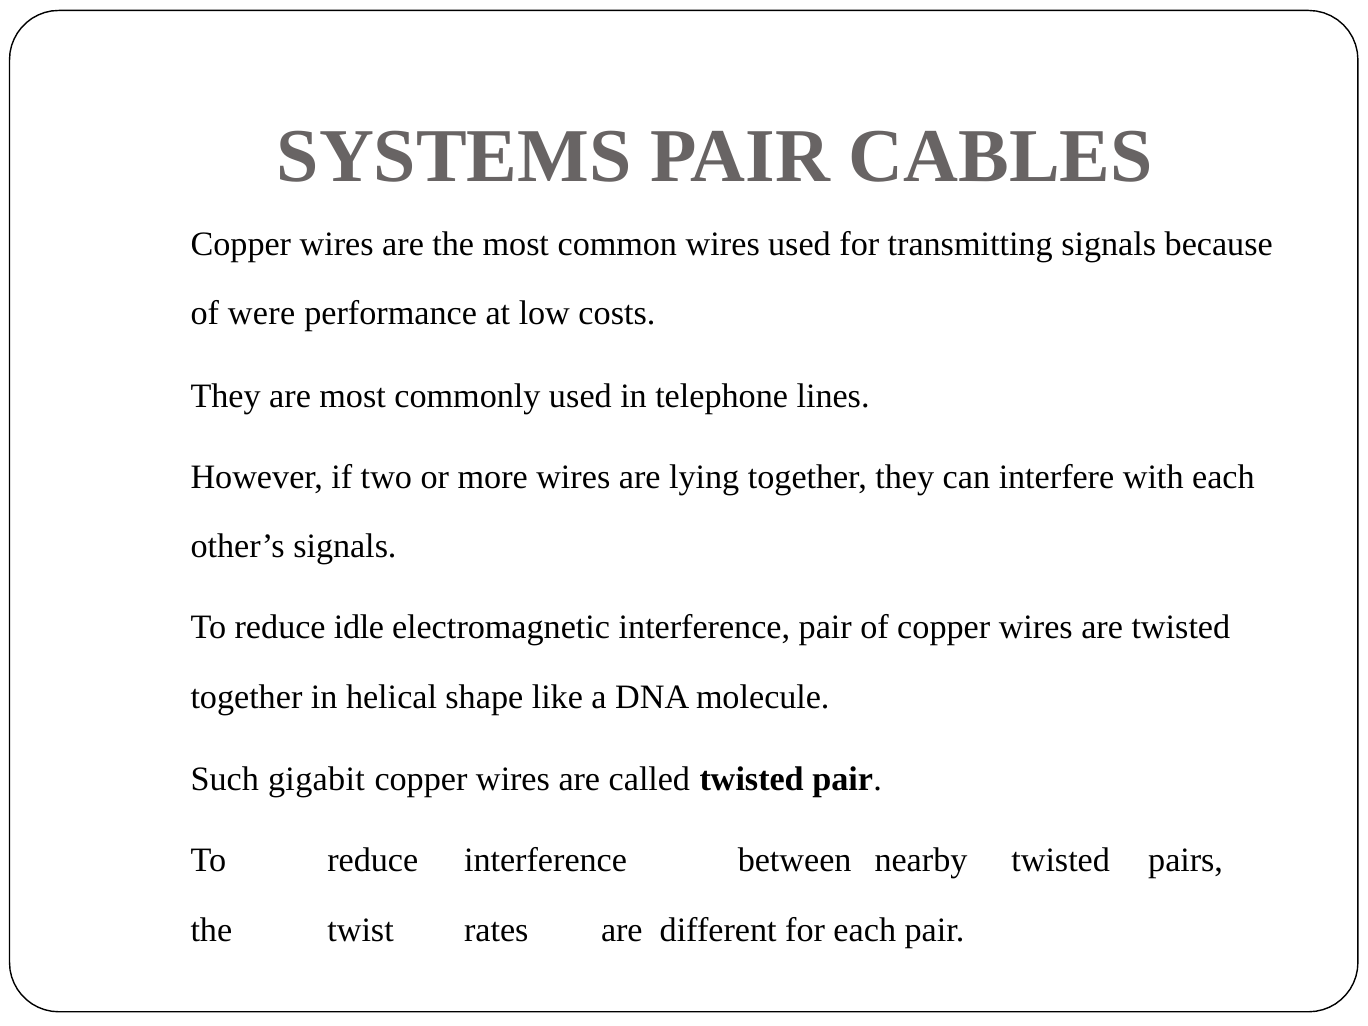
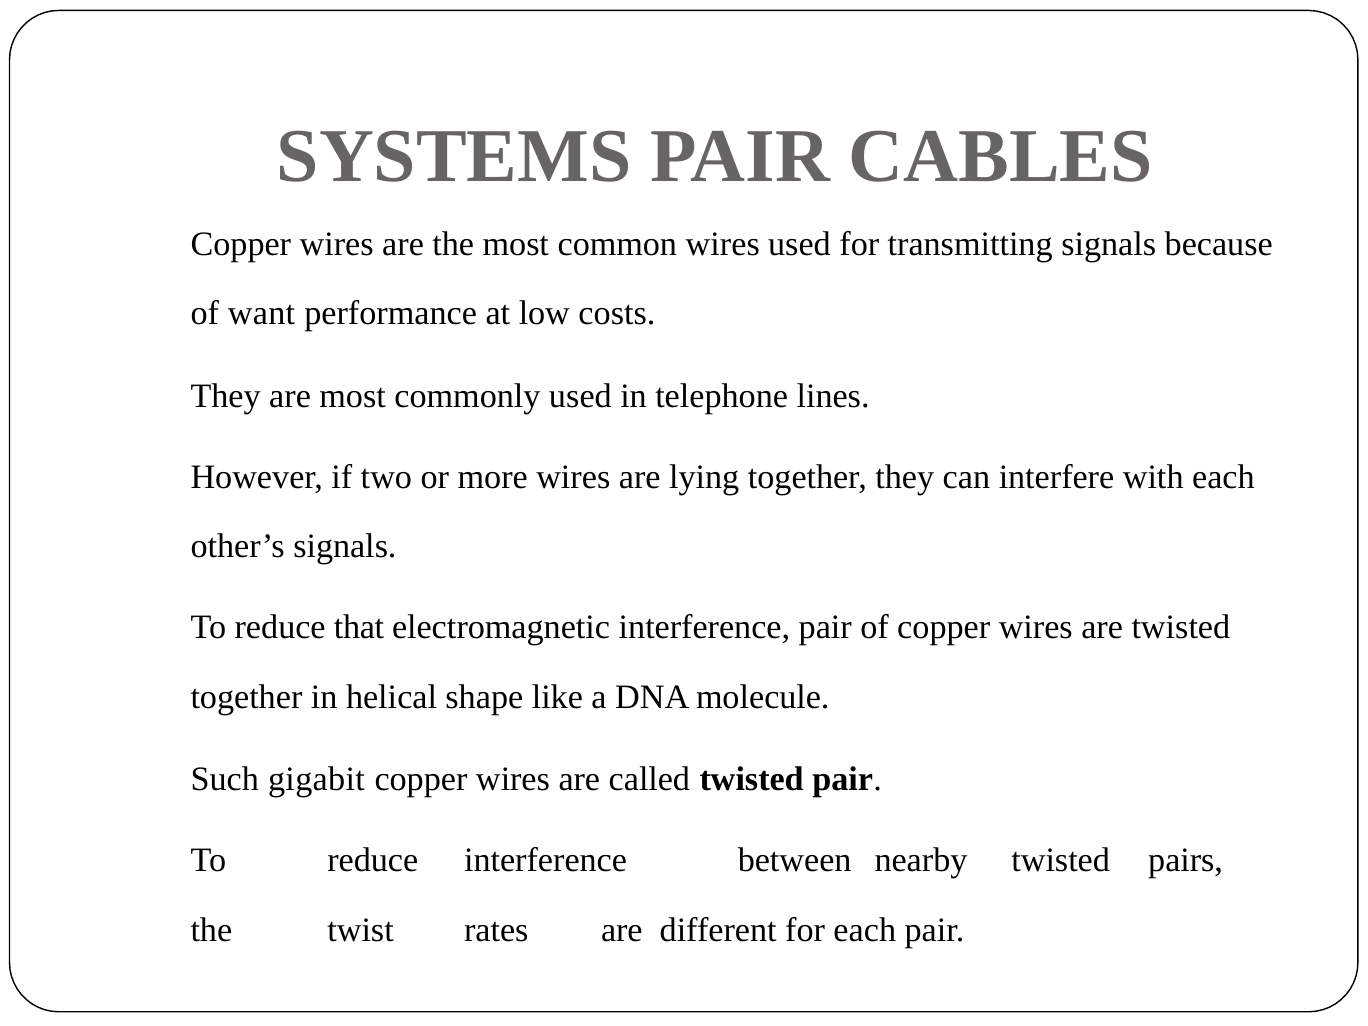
were: were -> want
idle: idle -> that
